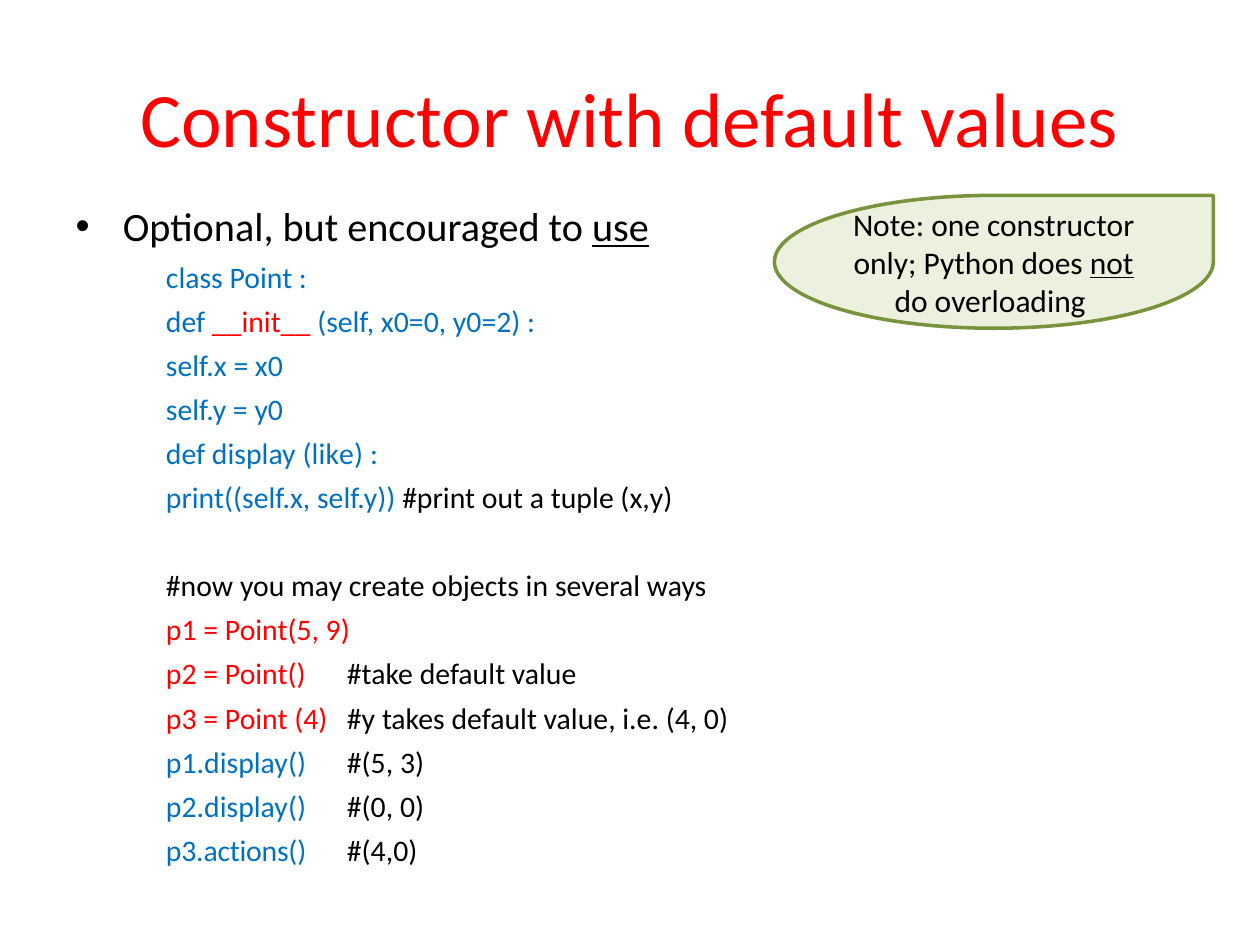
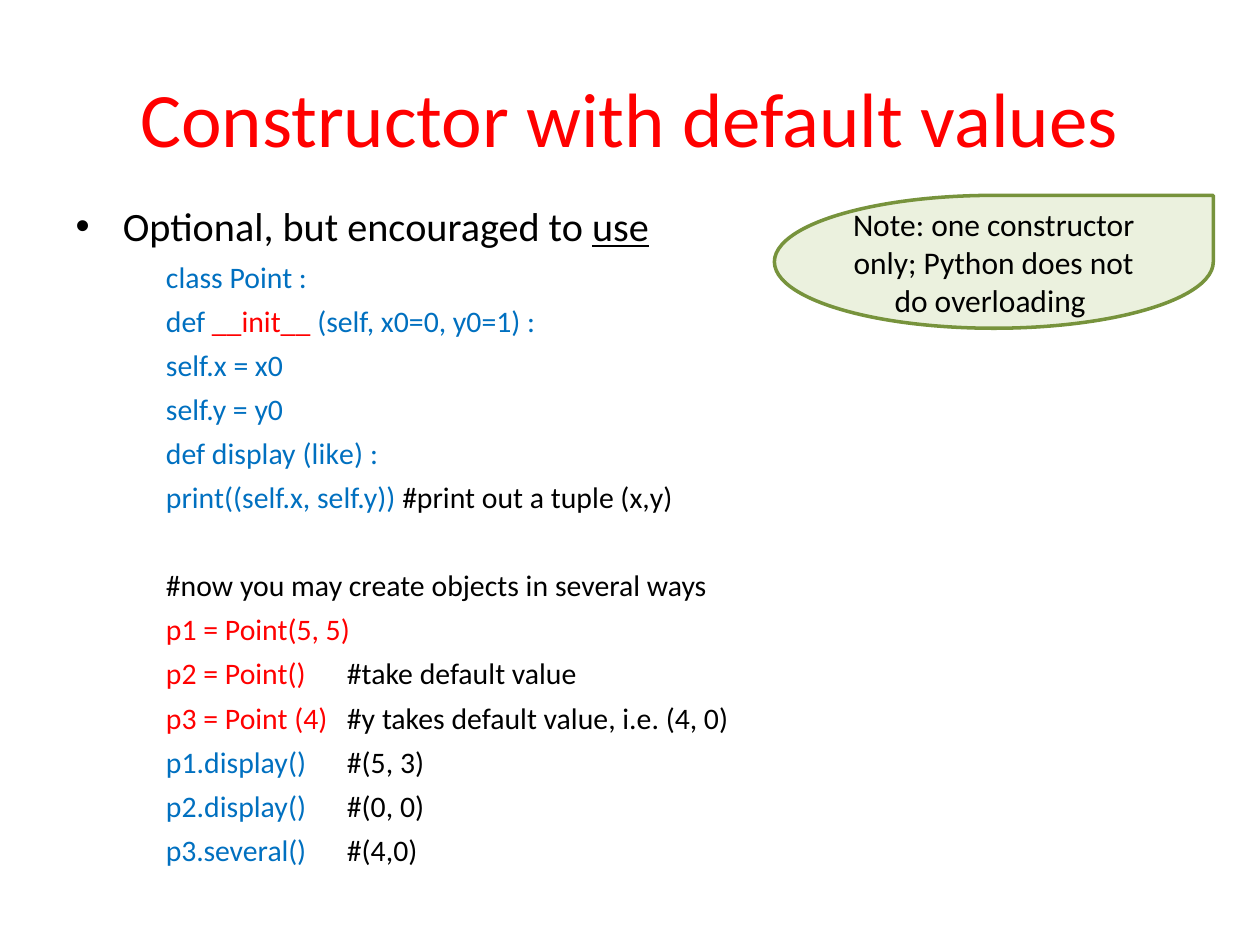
not underline: present -> none
y0=2: y0=2 -> y0=1
9: 9 -> 5
p3.actions(: p3.actions( -> p3.several(
